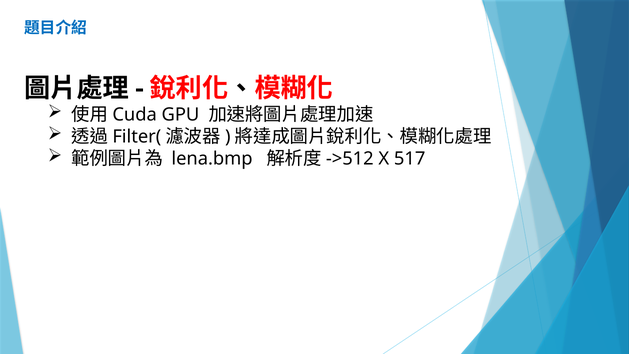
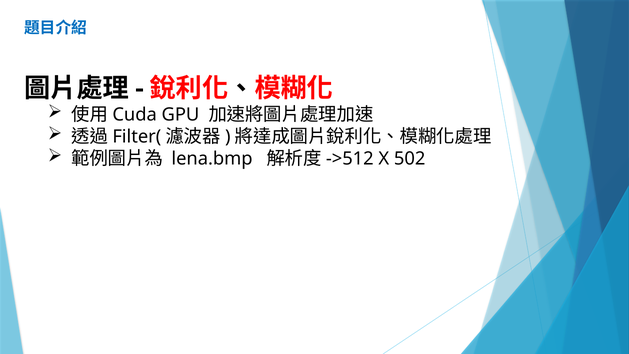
517: 517 -> 502
